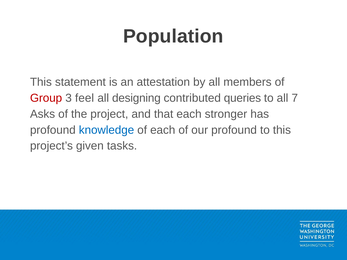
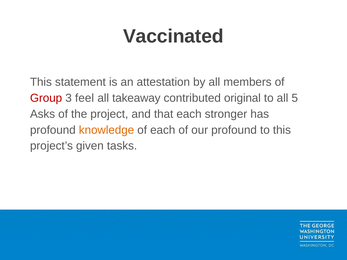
Population: Population -> Vaccinated
designing: designing -> takeaway
queries: queries -> original
7: 7 -> 5
knowledge colour: blue -> orange
